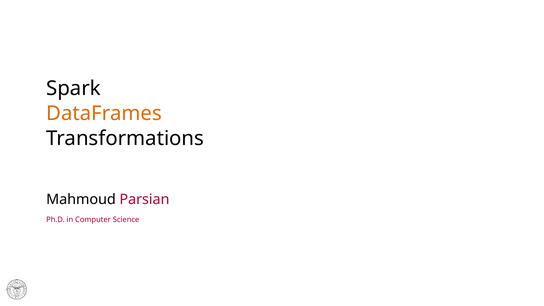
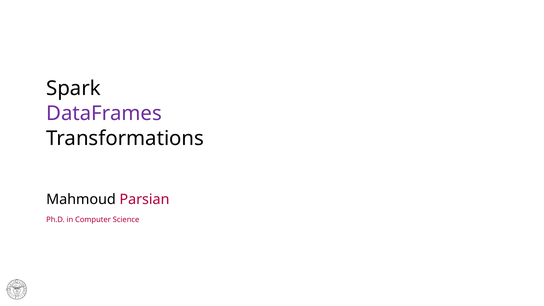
DataFrames colour: orange -> purple
